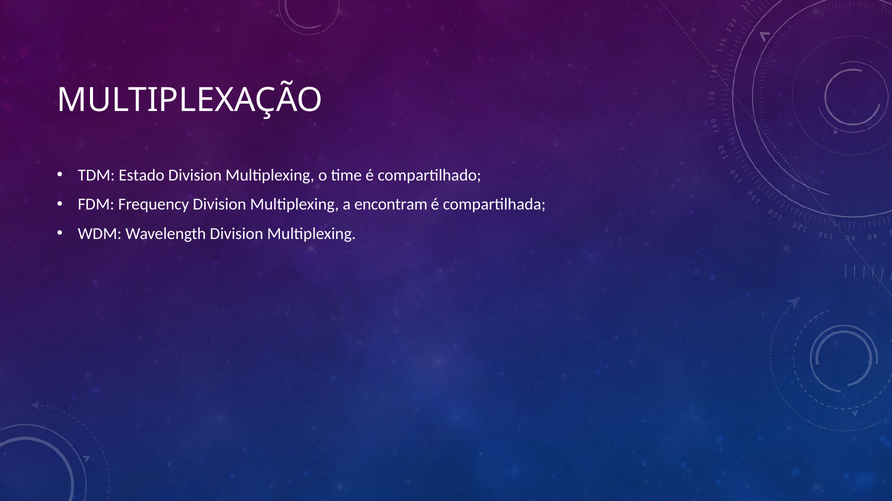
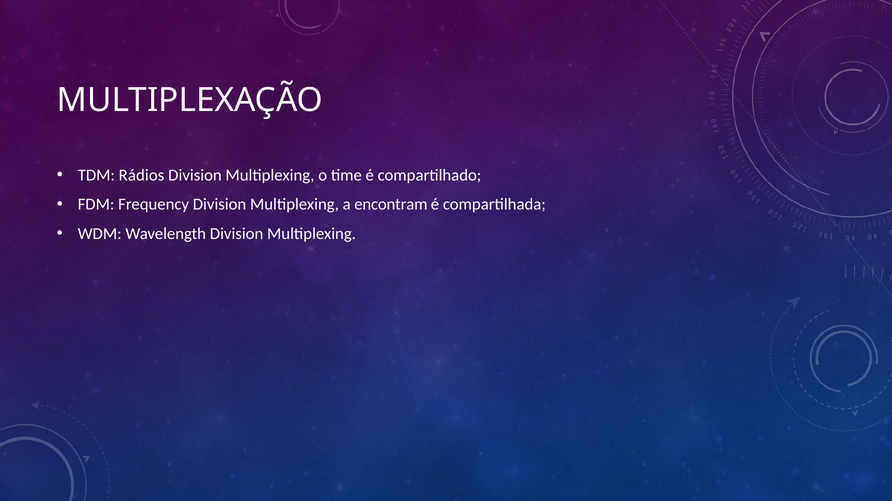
Estado: Estado -> Rádios
